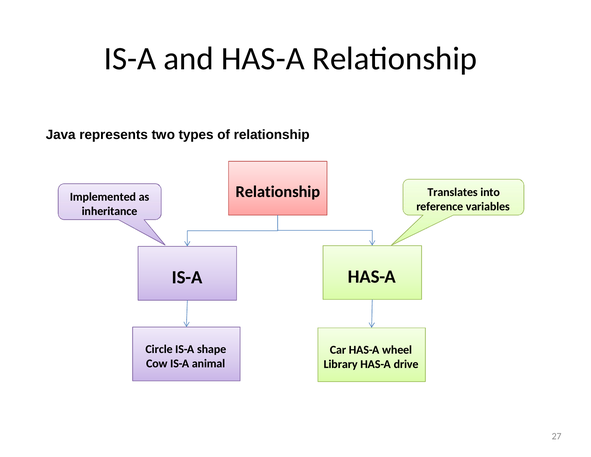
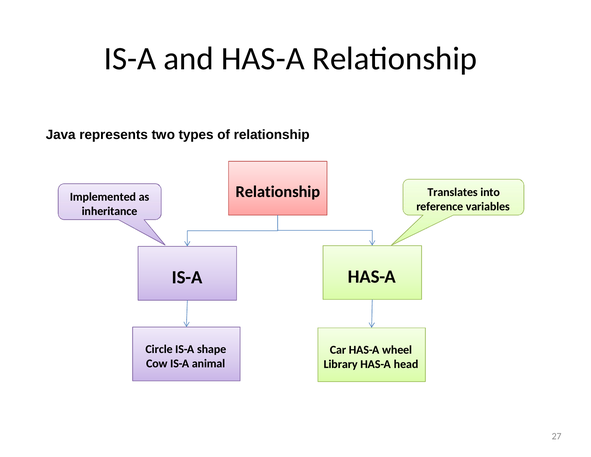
drive: drive -> head
